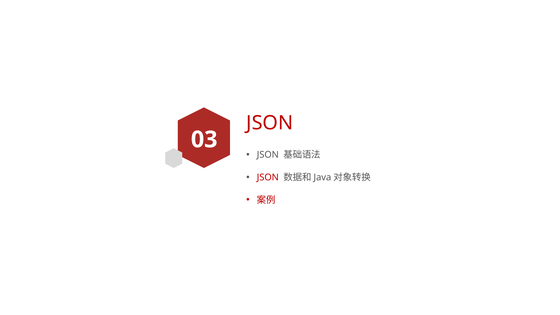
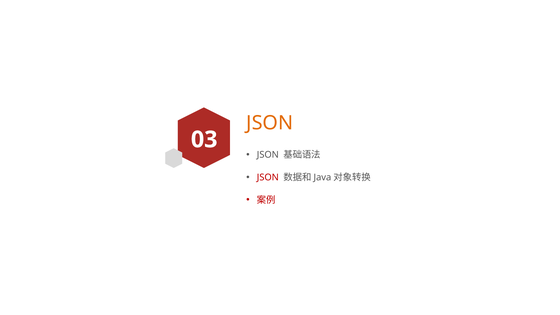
JSON at (270, 123) colour: red -> orange
